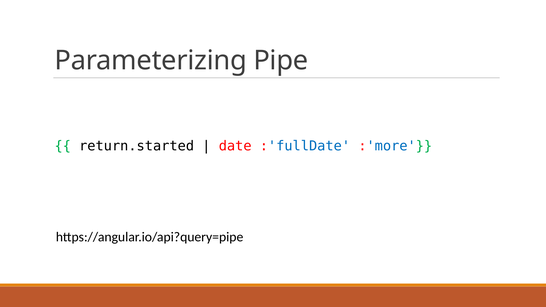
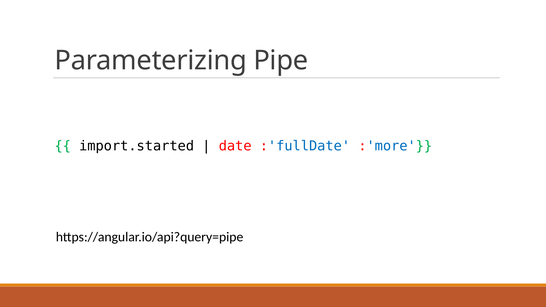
return.started: return.started -> import.started
